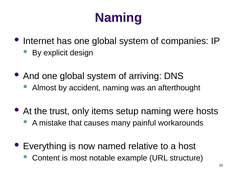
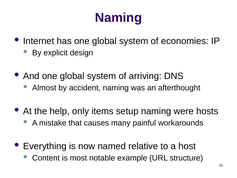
companies: companies -> economies
trust: trust -> help
